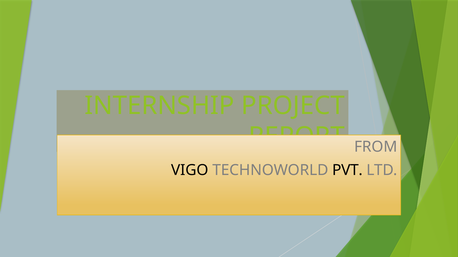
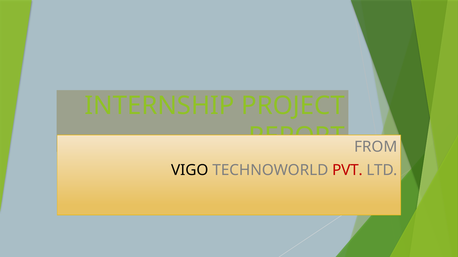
PVT colour: black -> red
